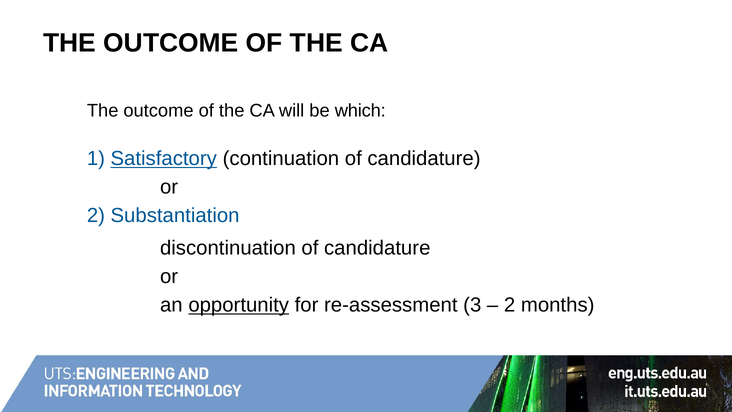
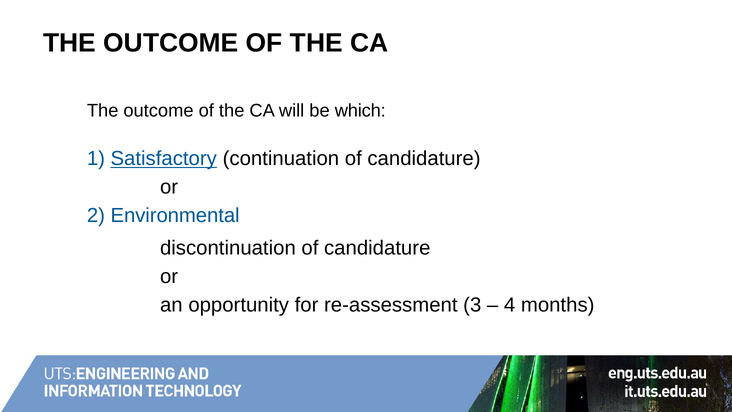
Substantiation: Substantiation -> Environmental
opportunity underline: present -> none
2 at (510, 305): 2 -> 4
